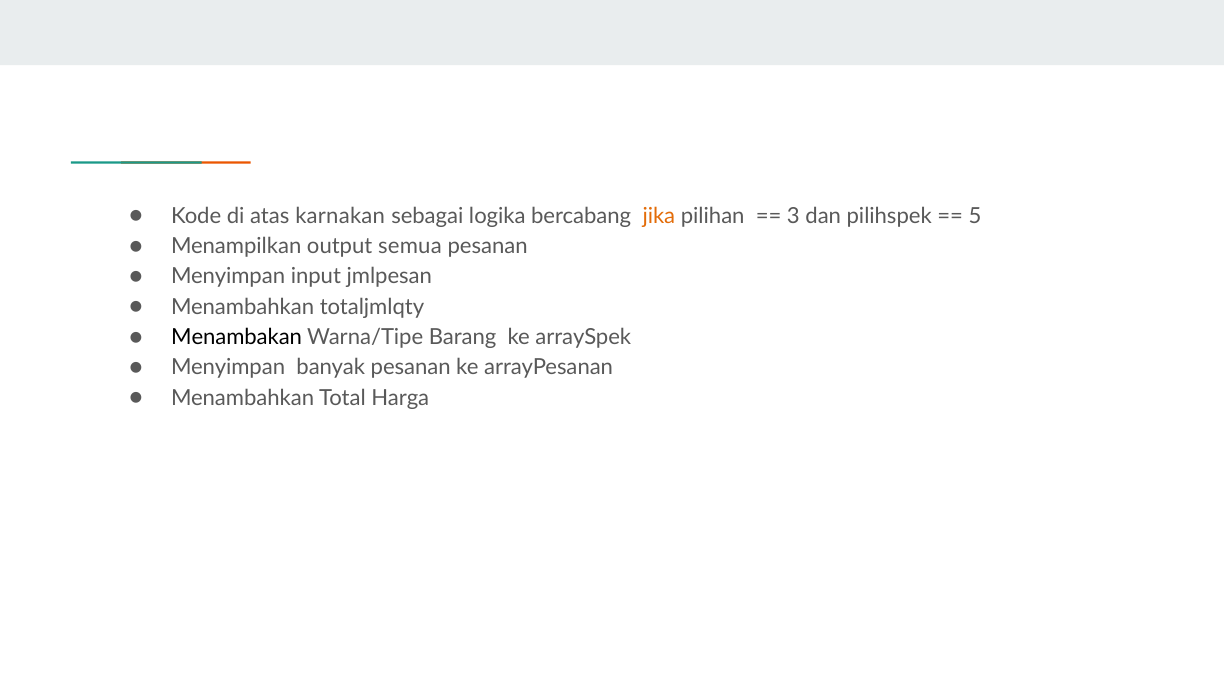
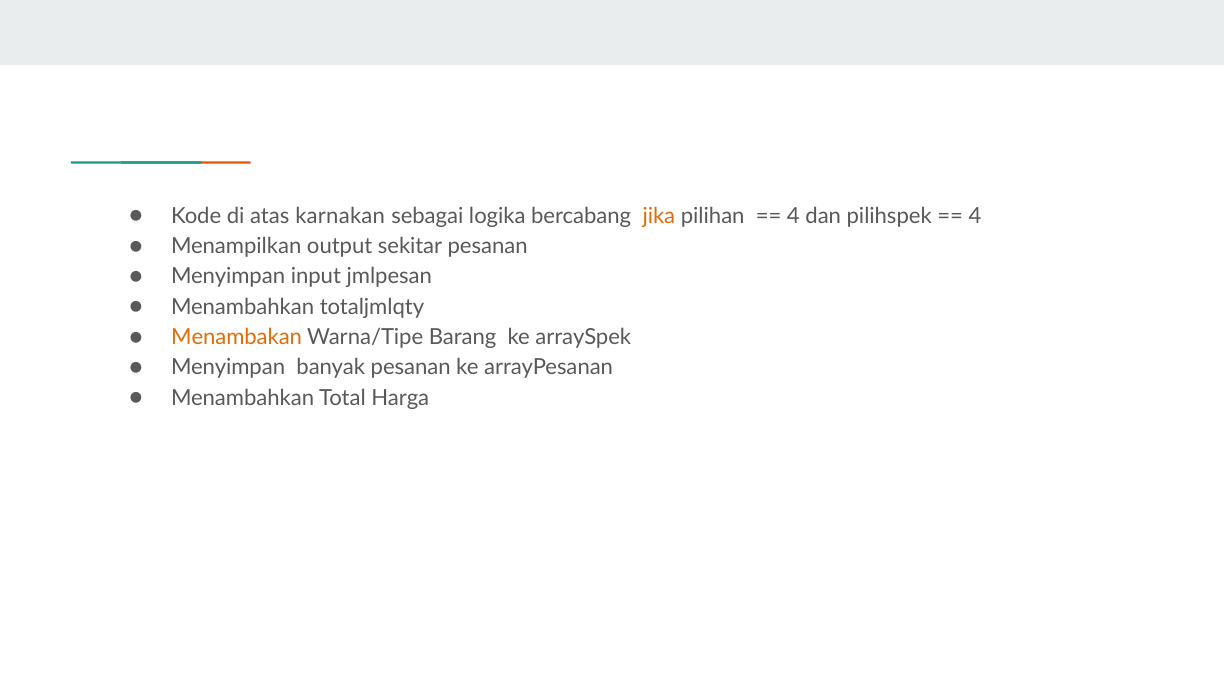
3 at (793, 216): 3 -> 4
5 at (975, 216): 5 -> 4
semua: semua -> sekitar
Menambakan colour: black -> orange
